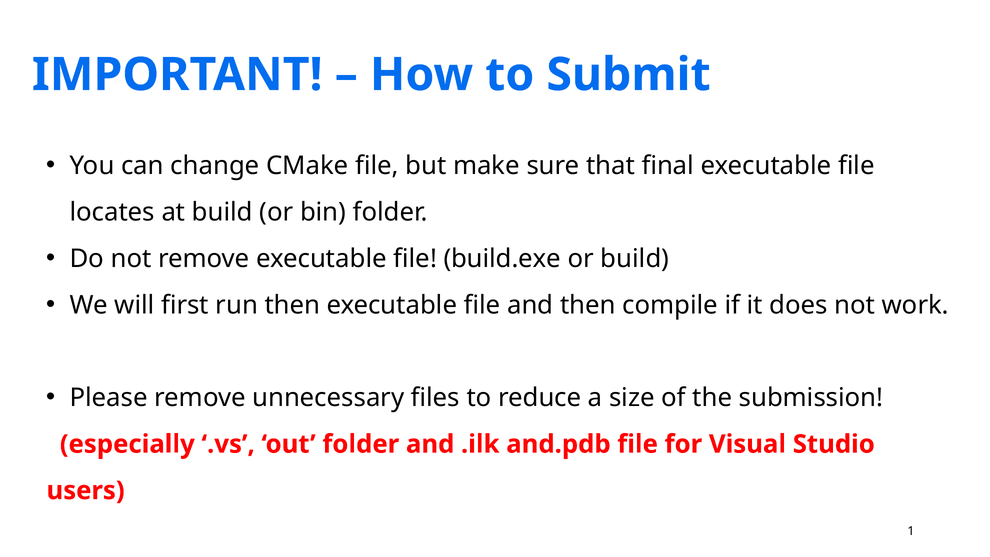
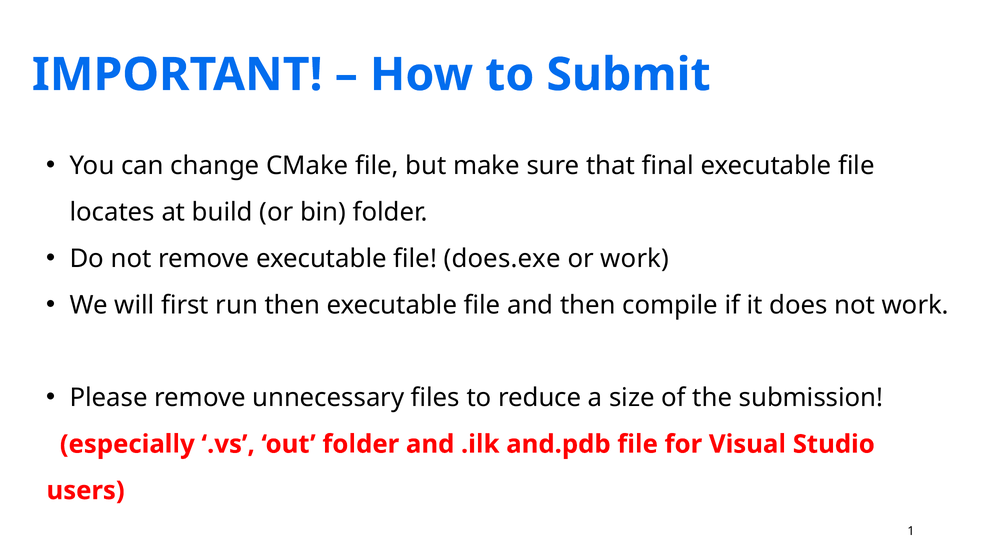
build.exe: build.exe -> does.exe
or build: build -> work
